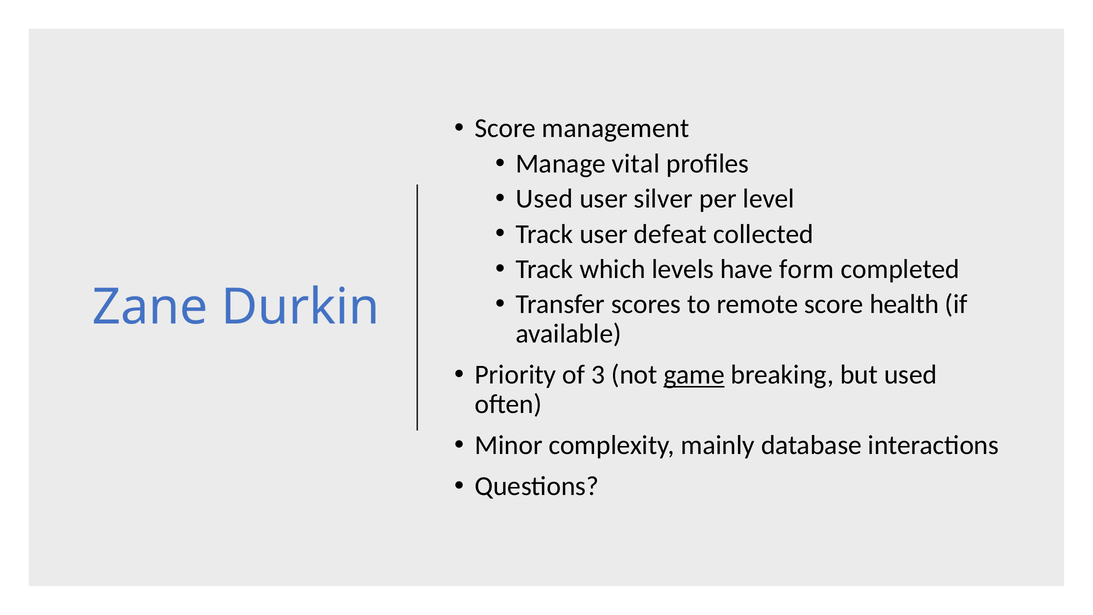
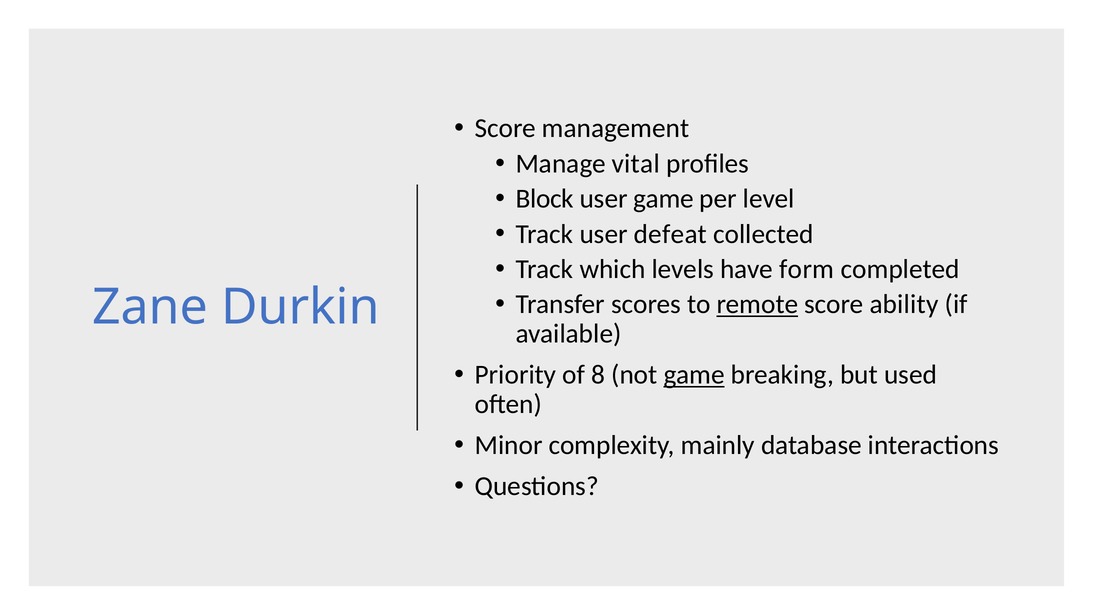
Used at (544, 199): Used -> Block
user silver: silver -> game
remote underline: none -> present
health: health -> ability
3: 3 -> 8
